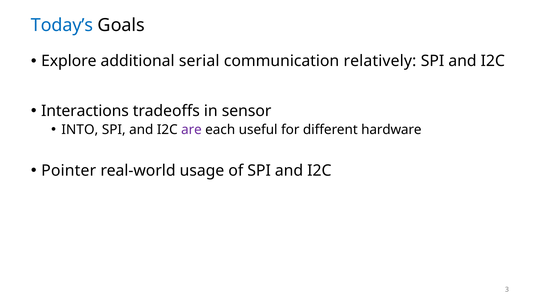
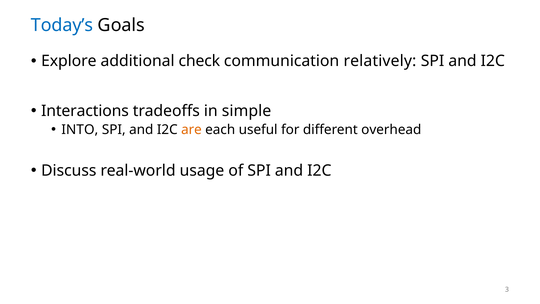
serial: serial -> check
sensor: sensor -> simple
are colour: purple -> orange
hardware: hardware -> overhead
Pointer: Pointer -> Discuss
